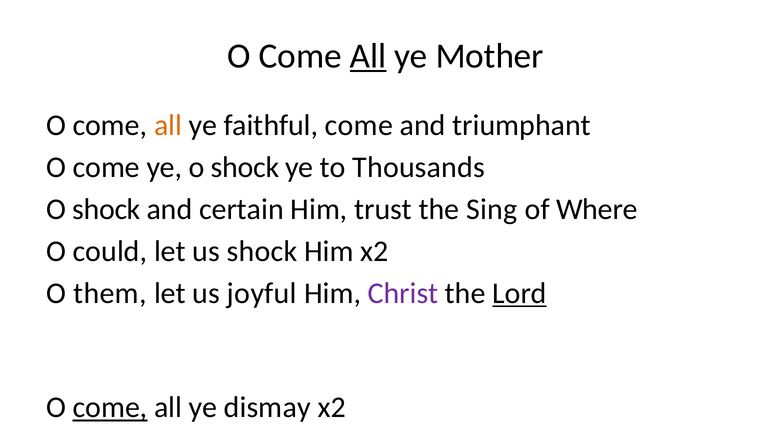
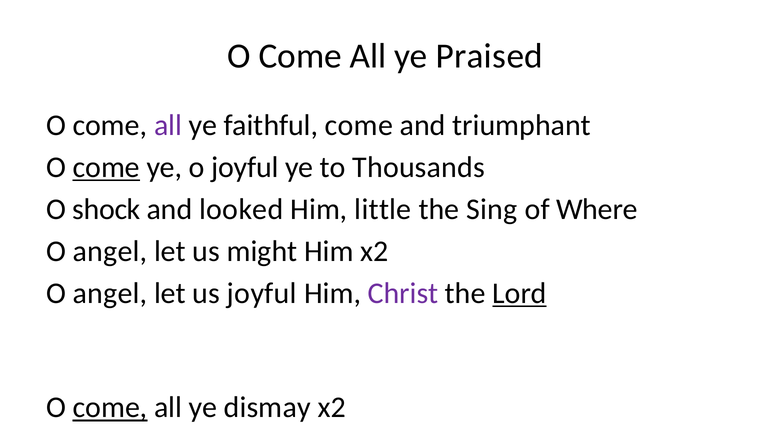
All at (368, 56) underline: present -> none
Mother: Mother -> Praised
all at (168, 125) colour: orange -> purple
come at (106, 167) underline: none -> present
ye o shock: shock -> joyful
certain: certain -> looked
trust: trust -> little
could at (110, 251): could -> angel
us shock: shock -> might
them at (110, 293): them -> angel
